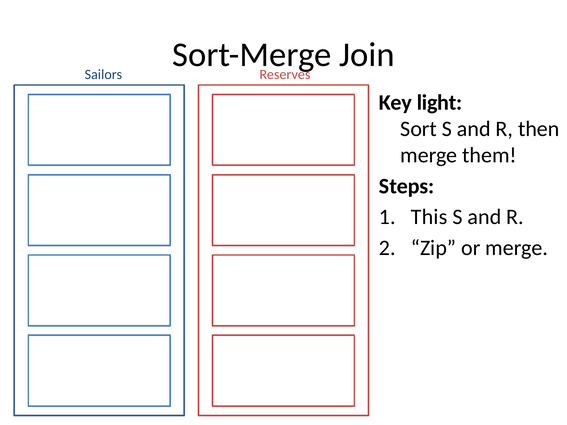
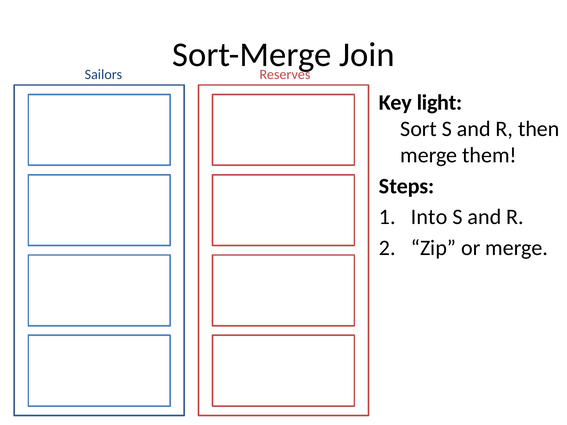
This: This -> Into
